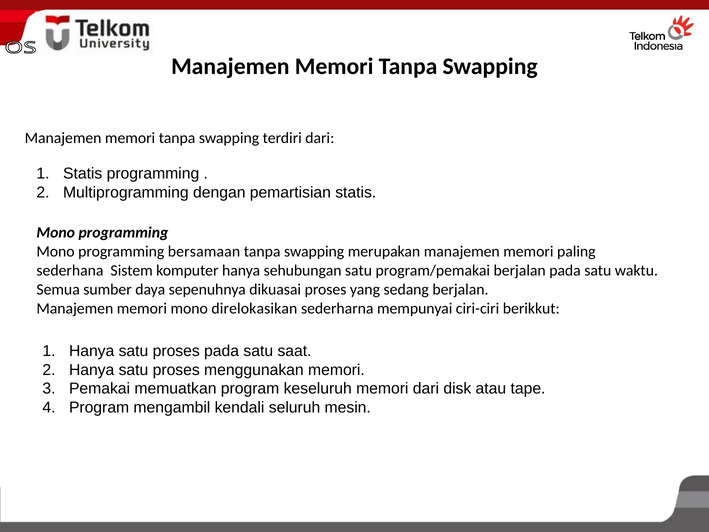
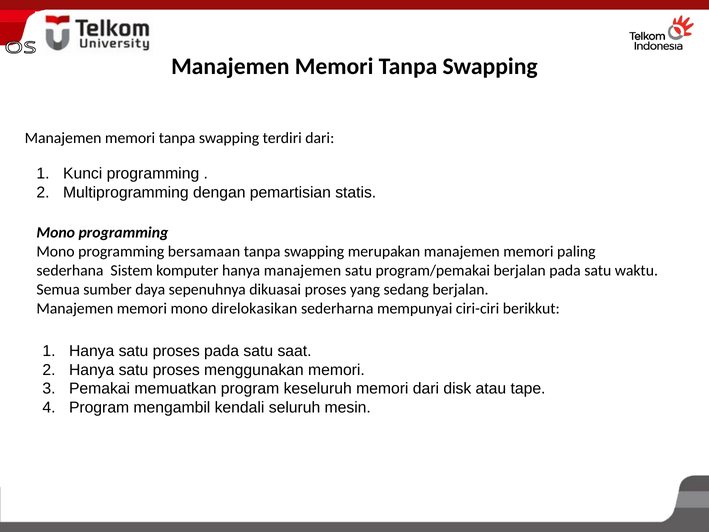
Statis at (83, 174): Statis -> Kunci
hanya sehubungan: sehubungan -> manajemen
